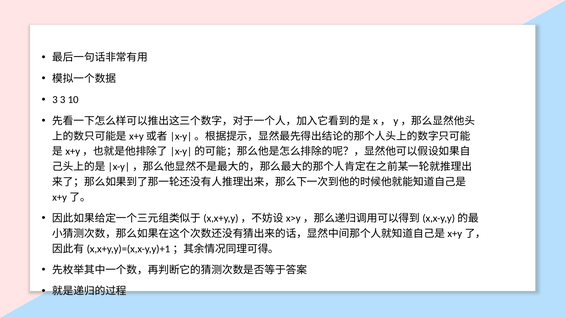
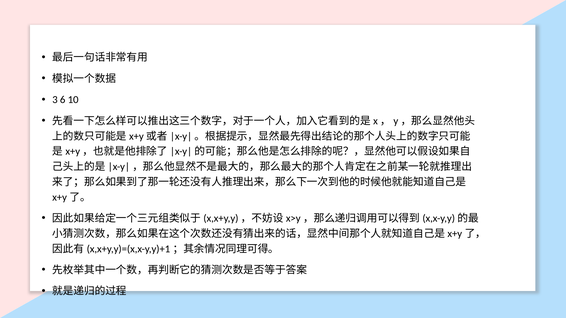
3 3: 3 -> 6
